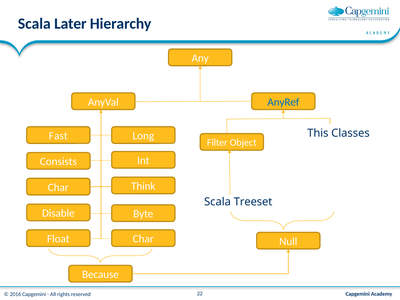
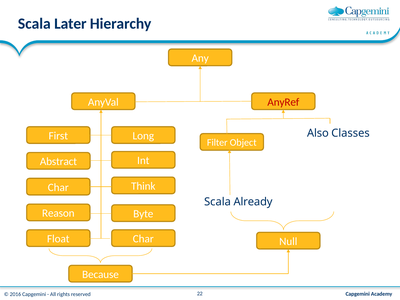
AnyRef colour: blue -> red
This: This -> Also
Fast: Fast -> First
Consists: Consists -> Abstract
Treeset: Treeset -> Already
Disable: Disable -> Reason
